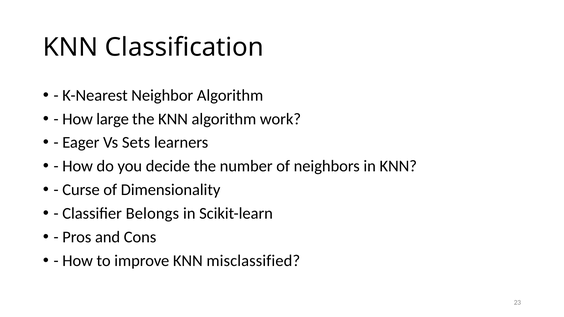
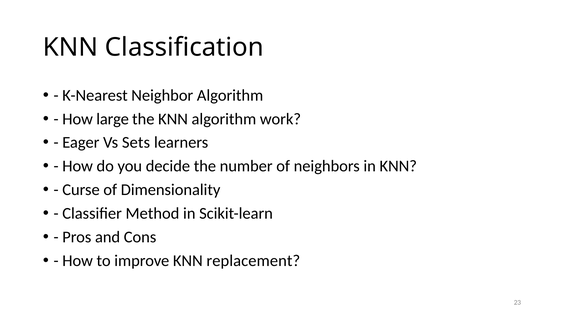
Belongs: Belongs -> Method
misclassified: misclassified -> replacement
